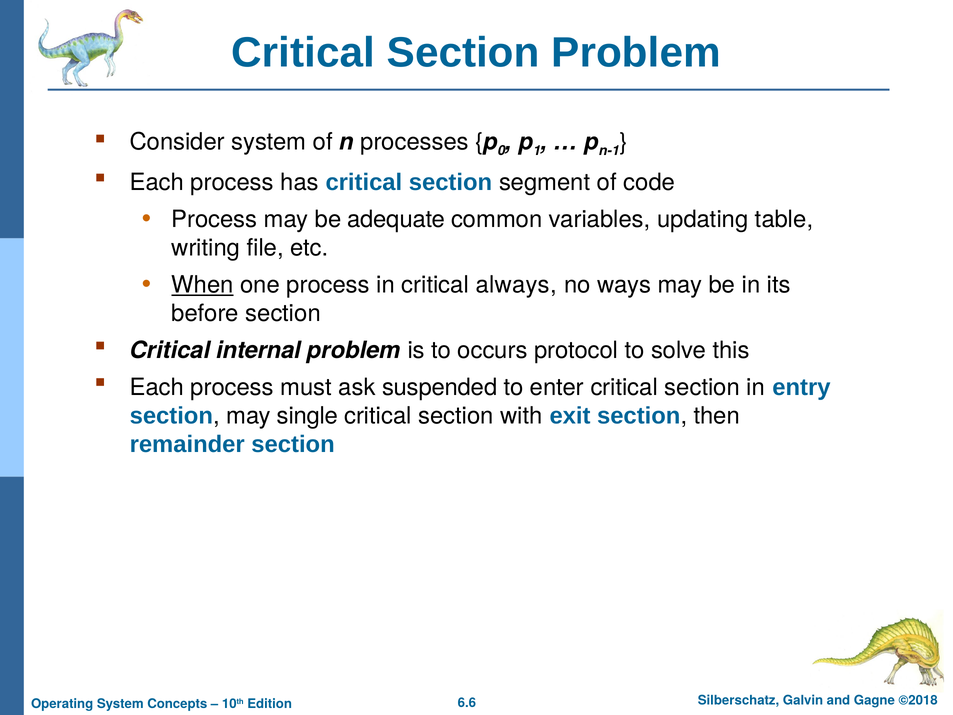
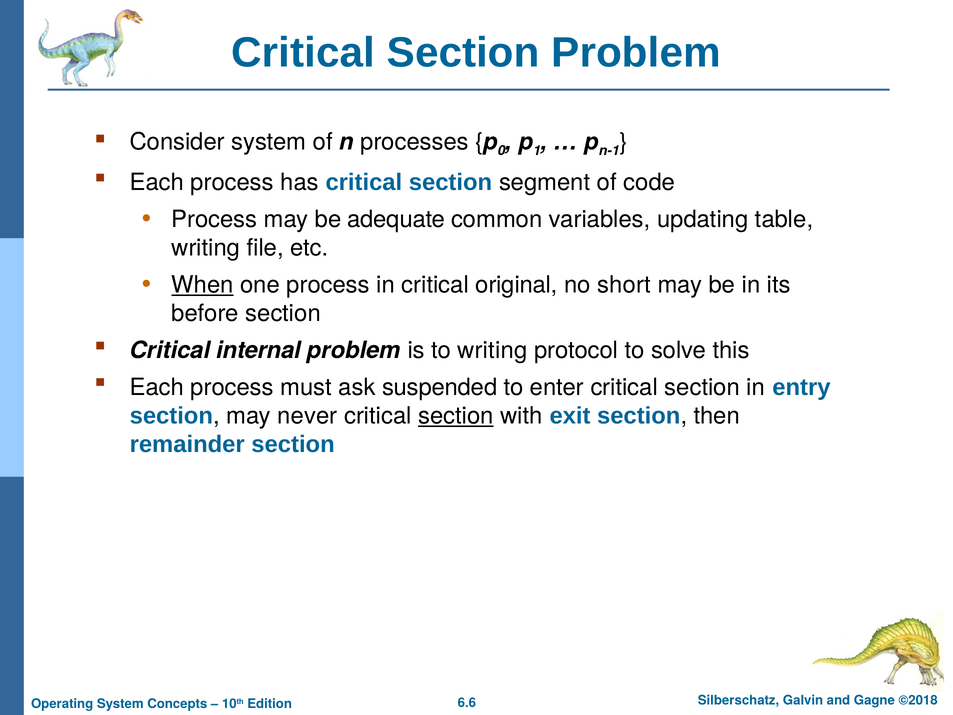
always: always -> original
ways: ways -> short
to occurs: occurs -> writing
single: single -> never
section at (456, 416) underline: none -> present
